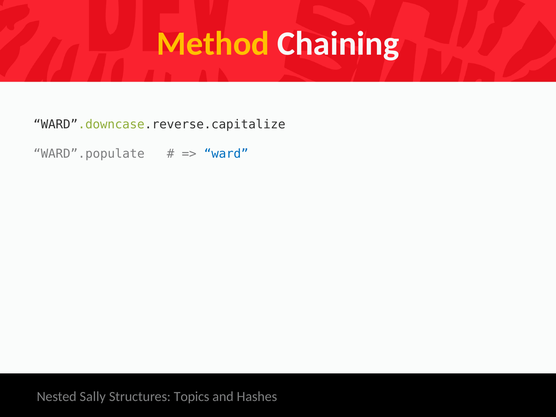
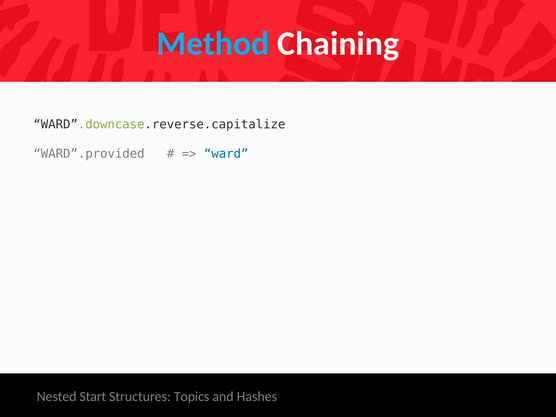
Method colour: yellow -> light blue
WARD”.populate: WARD”.populate -> WARD”.provided
Sally: Sally -> Start
